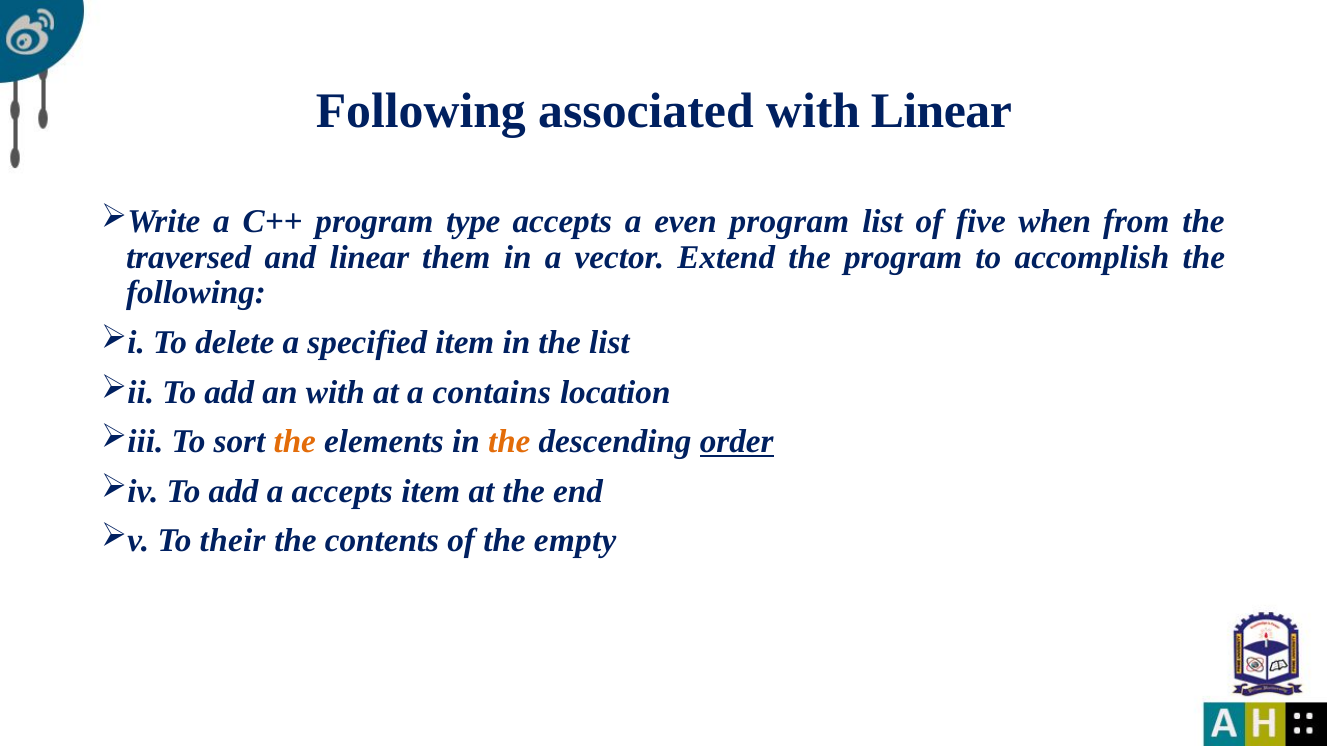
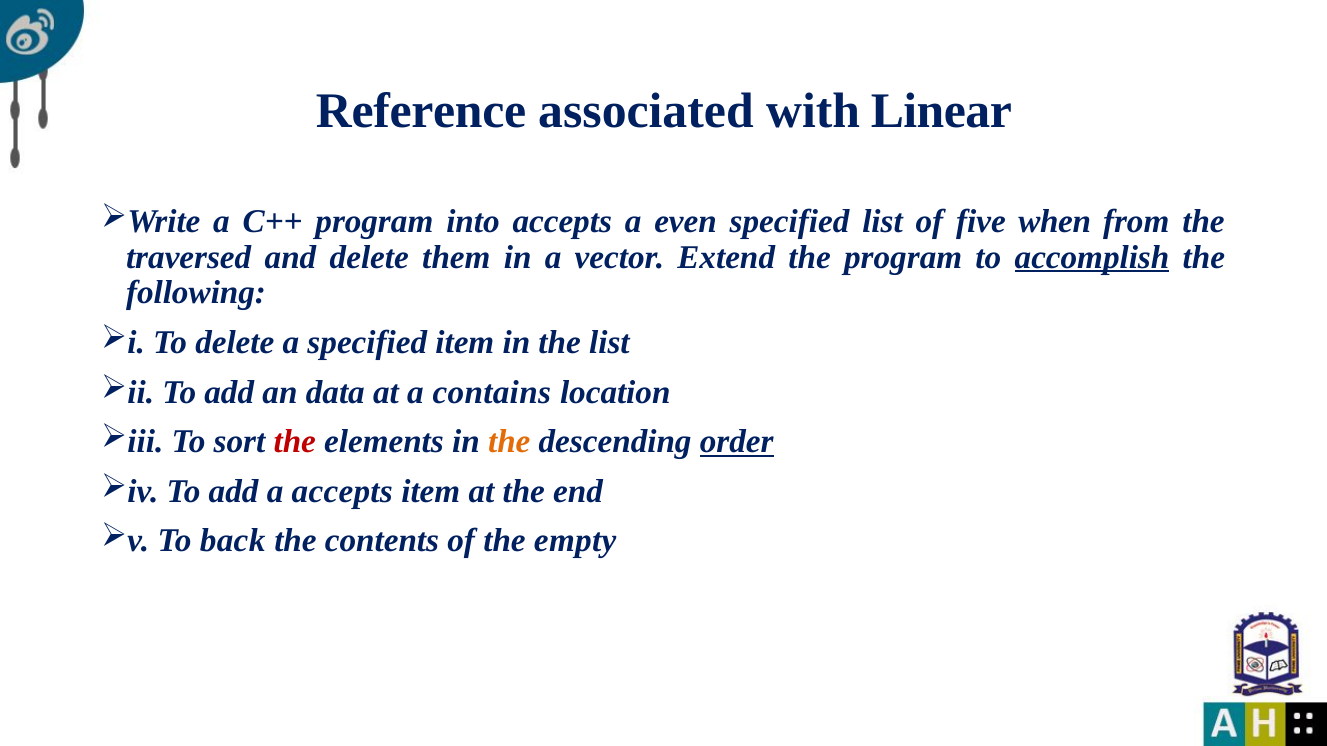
Following at (421, 112): Following -> Reference
type: type -> into
even program: program -> specified
and linear: linear -> delete
accomplish underline: none -> present
an with: with -> data
the at (295, 442) colour: orange -> red
their: their -> back
